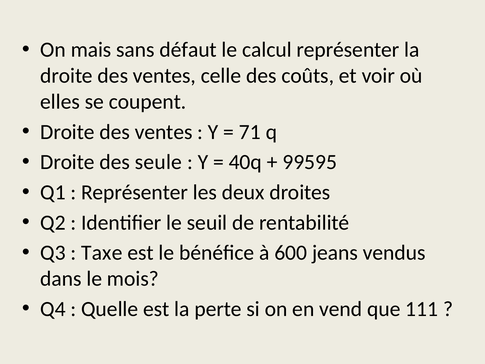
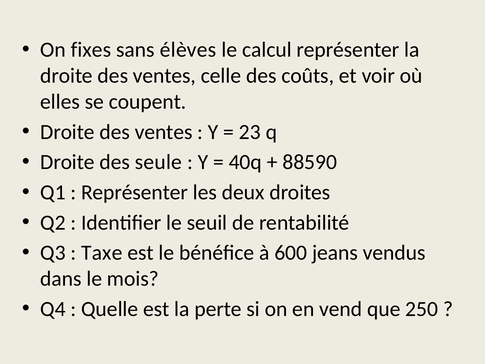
mais: mais -> fixes
défaut: défaut -> élèves
71: 71 -> 23
99595: 99595 -> 88590
111: 111 -> 250
